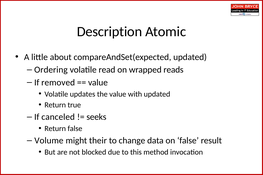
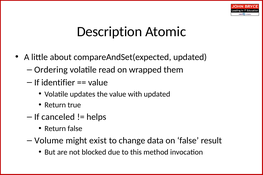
reads: reads -> them
removed: removed -> identifier
seeks: seeks -> helps
their: their -> exist
